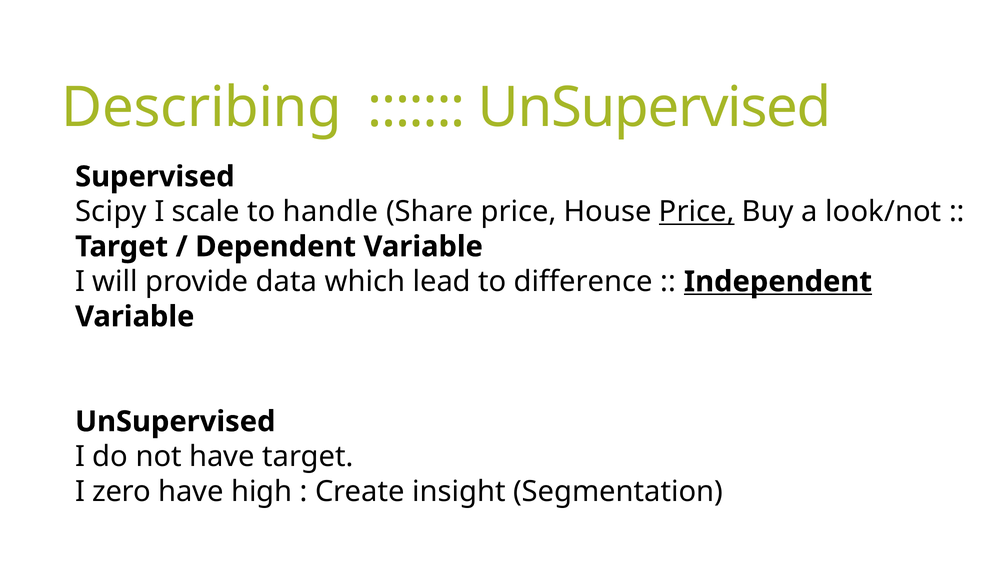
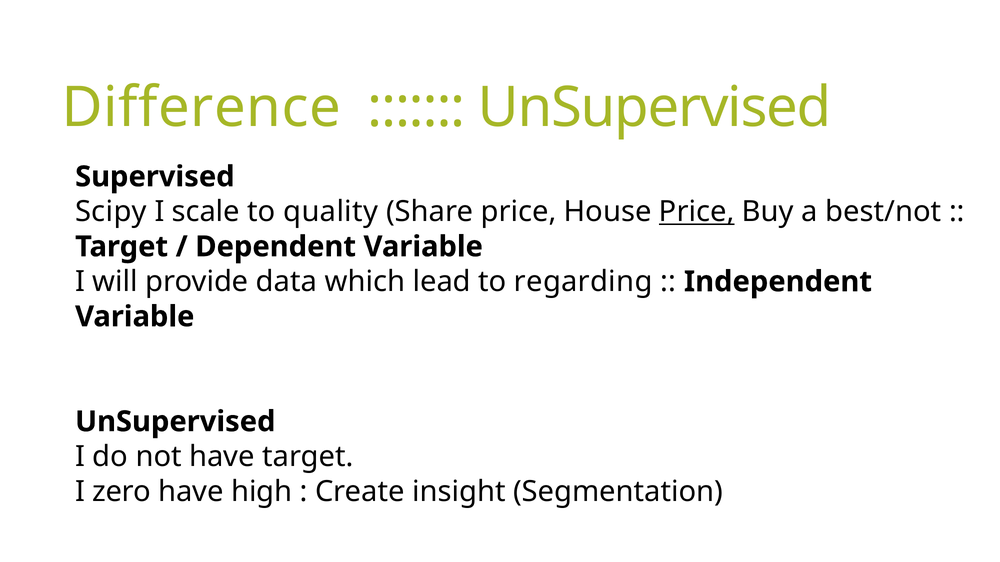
Describing: Describing -> Difference
handle: handle -> quality
look/not: look/not -> best/not
difference: difference -> regarding
Independent underline: present -> none
